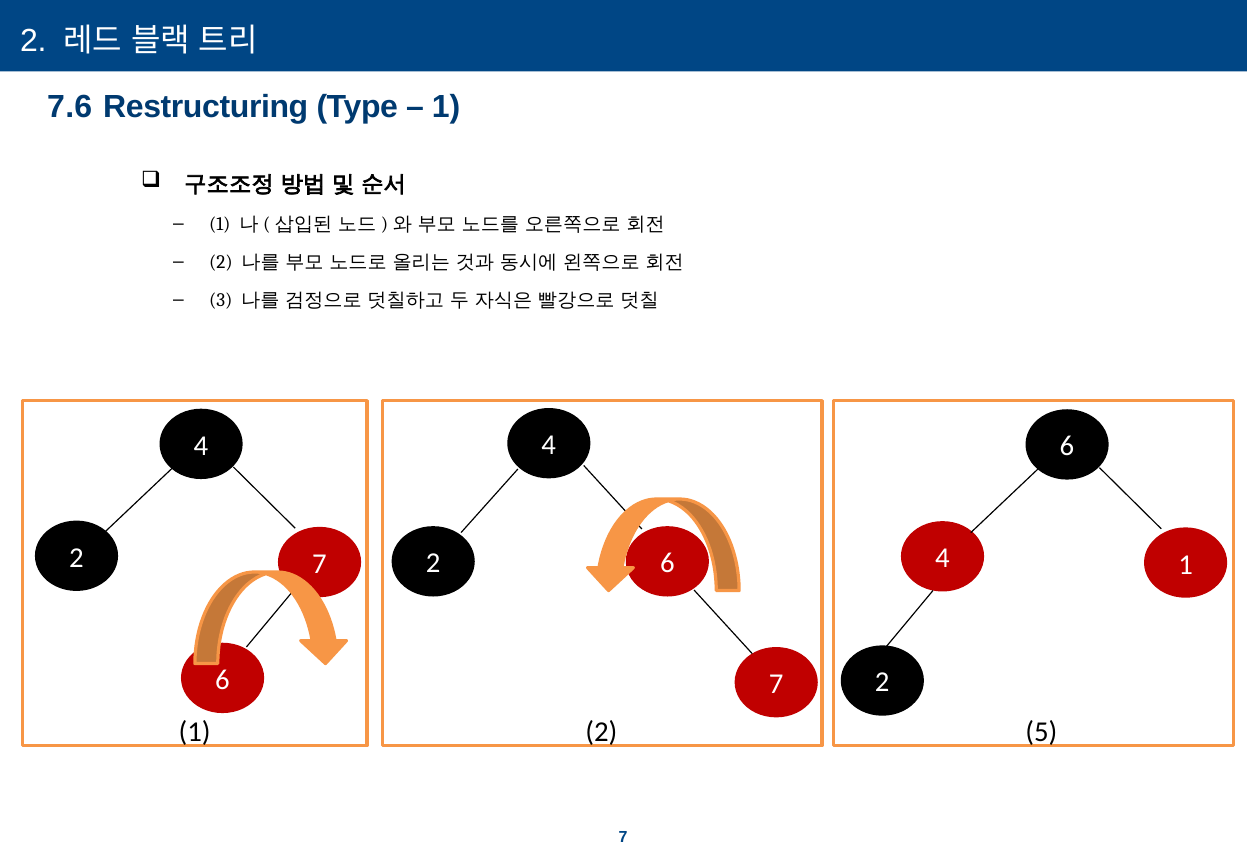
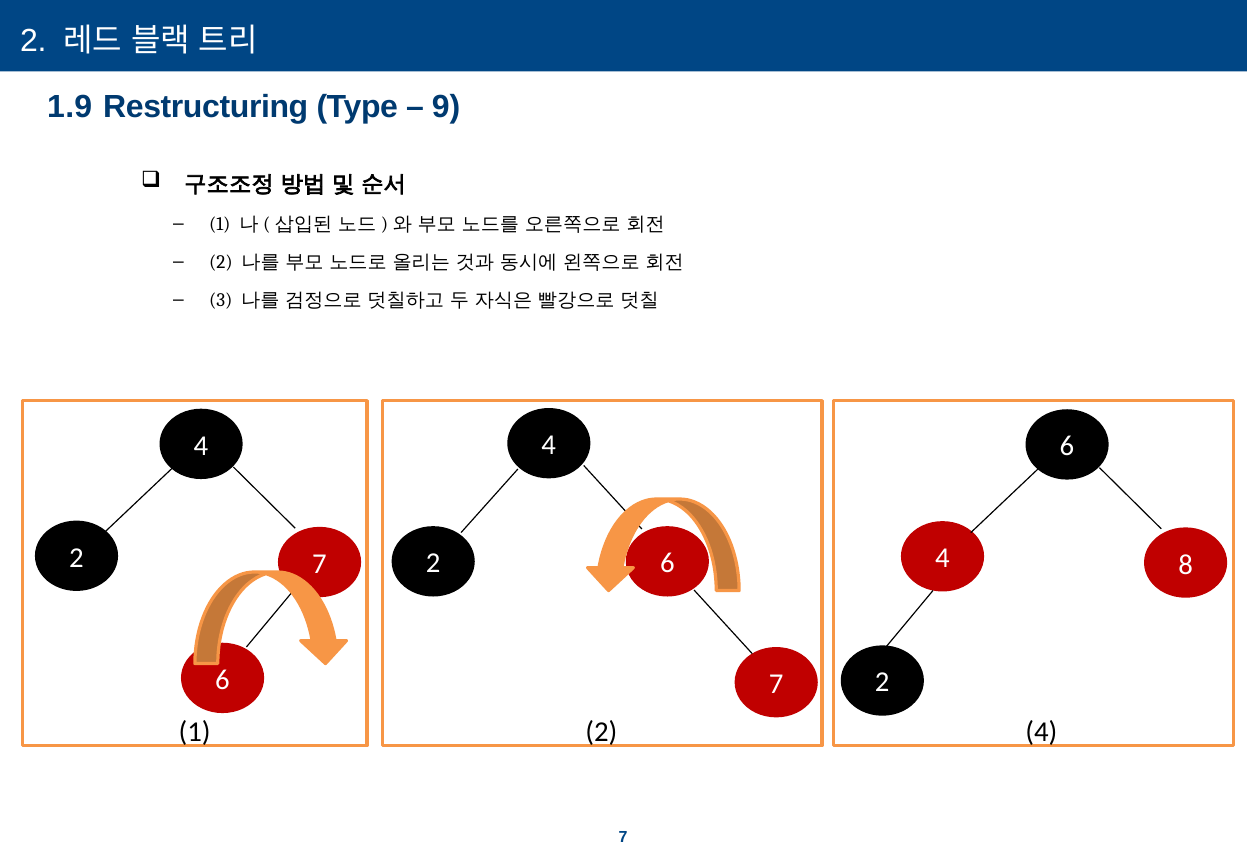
7.6: 7.6 -> 1.9
1 at (446, 107): 1 -> 9
4 1: 1 -> 8
2 5: 5 -> 4
